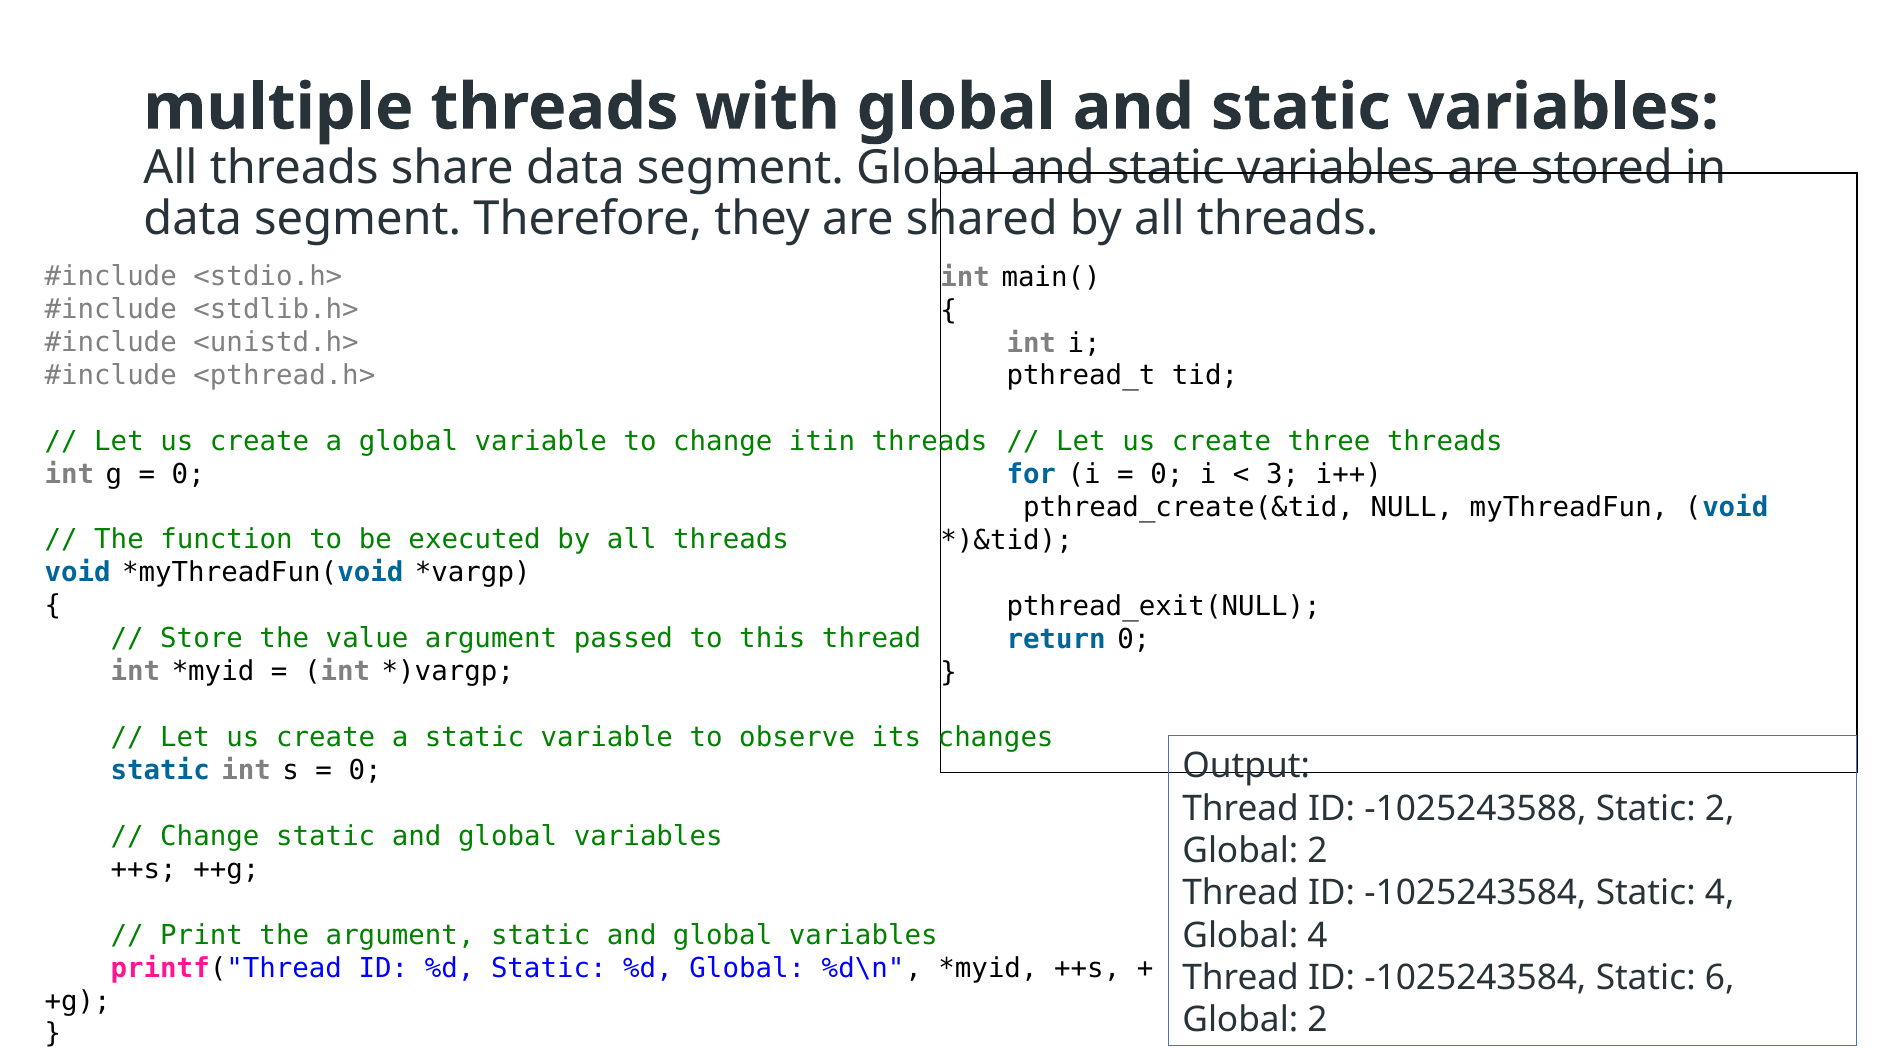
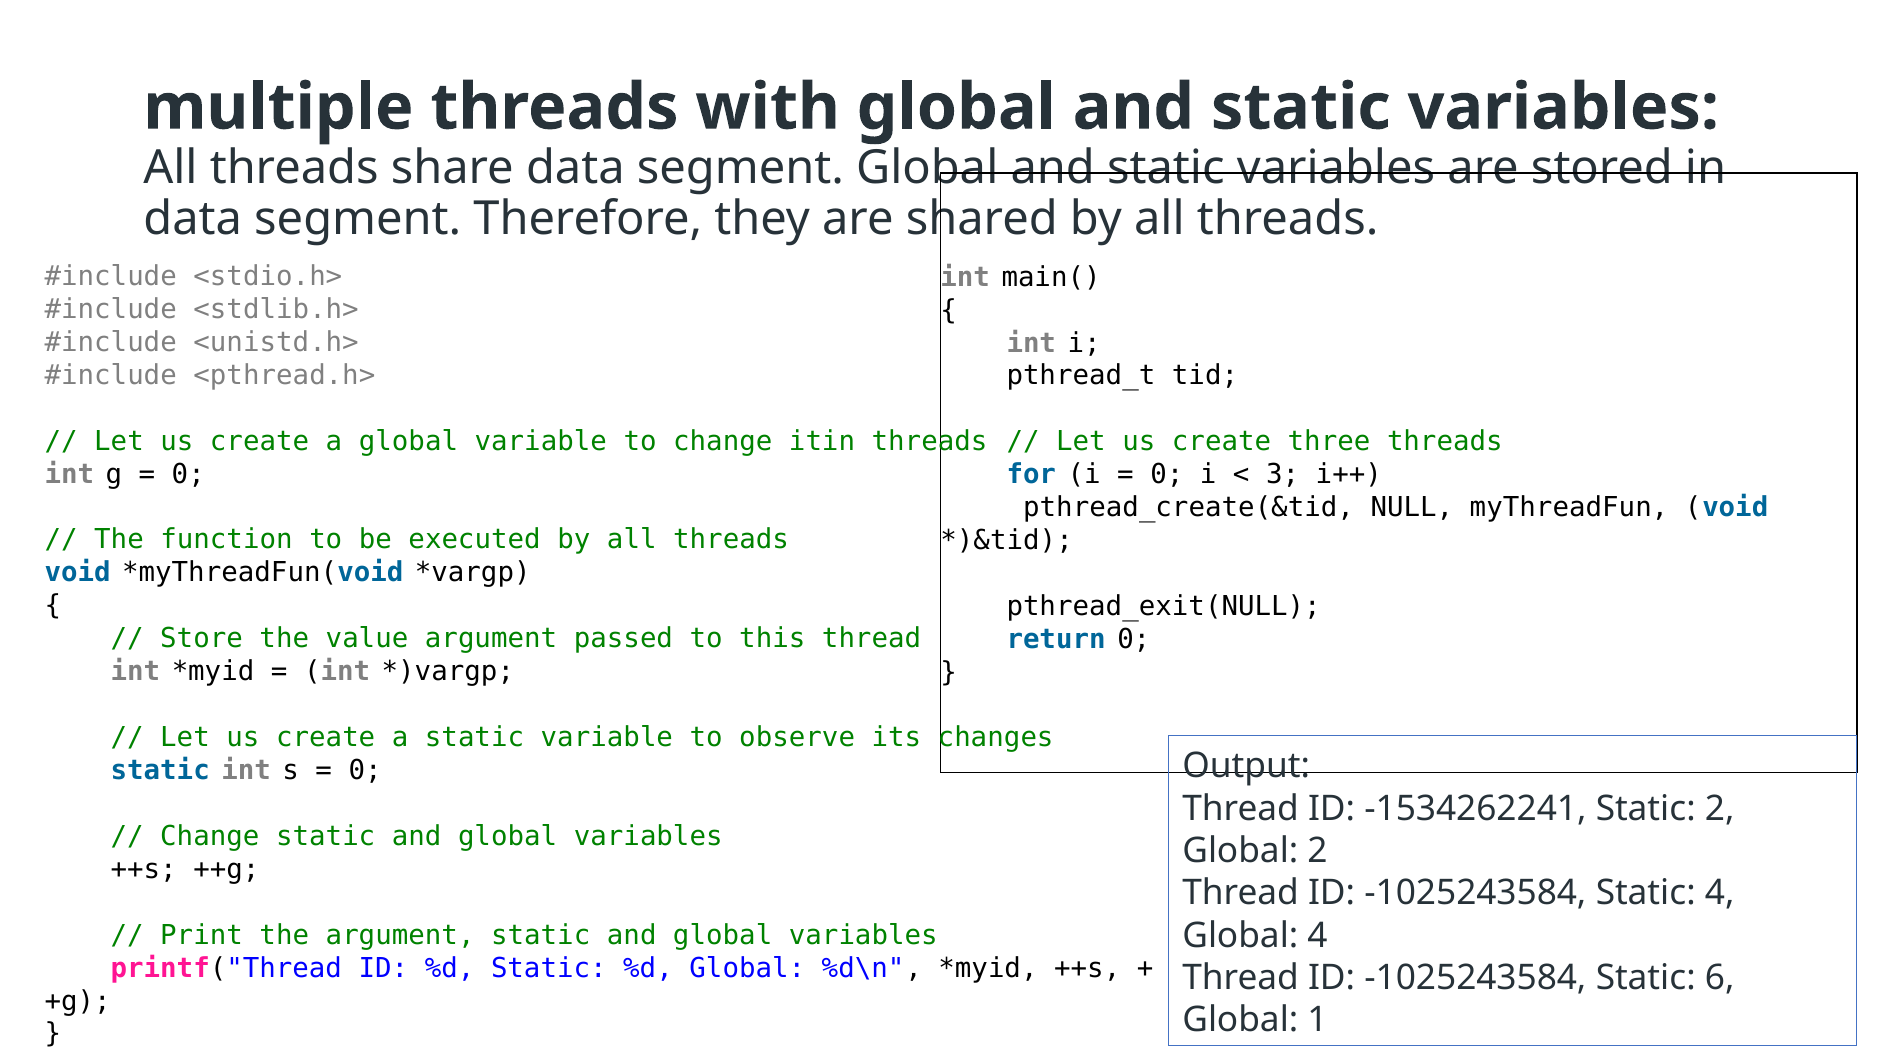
-1025243588: -1025243588 -> -1534262241
2 at (1318, 1020): 2 -> 1
